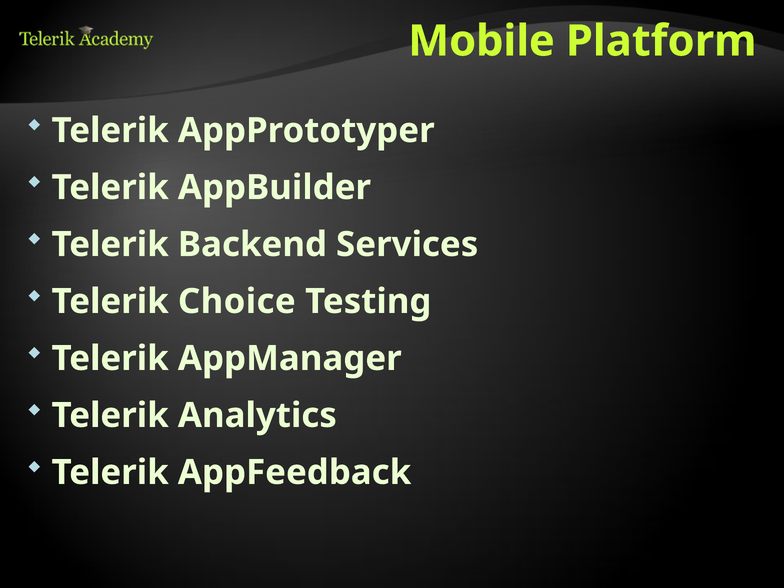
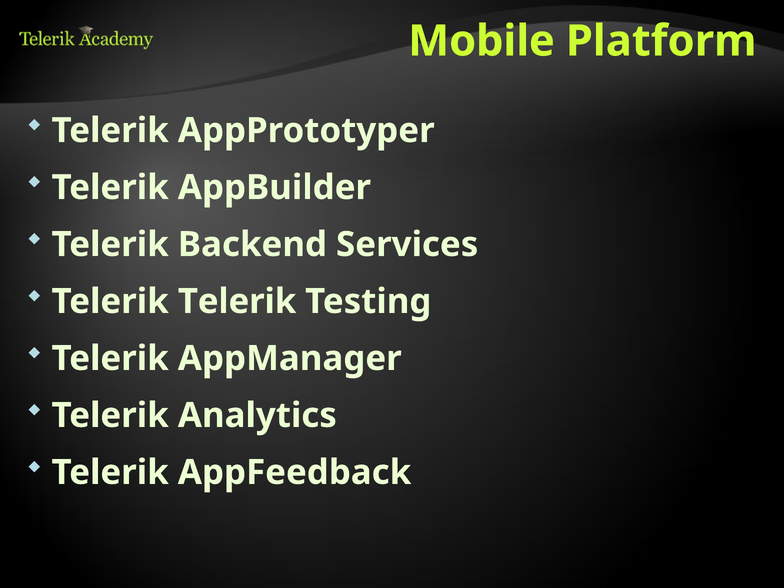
Telerik Choice: Choice -> Telerik
